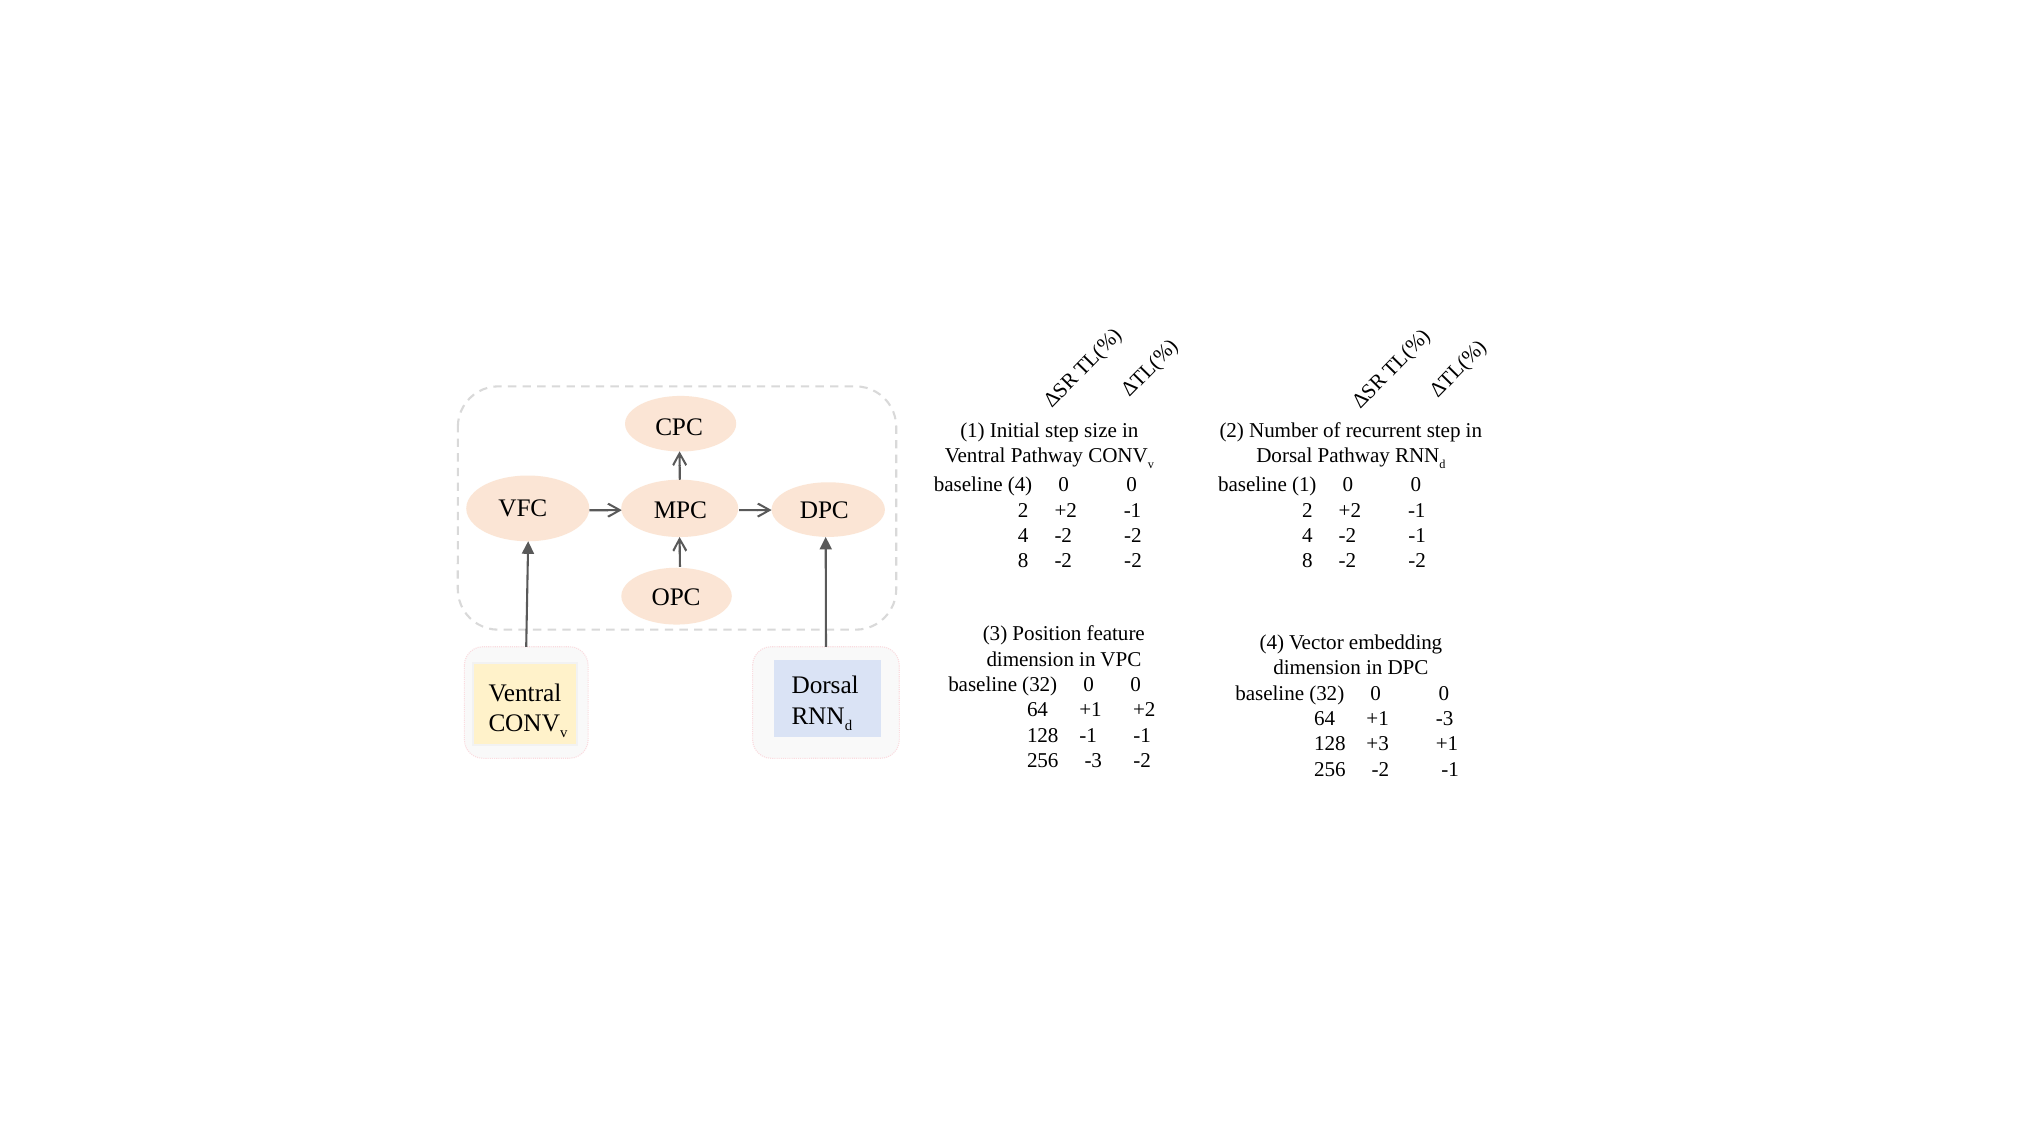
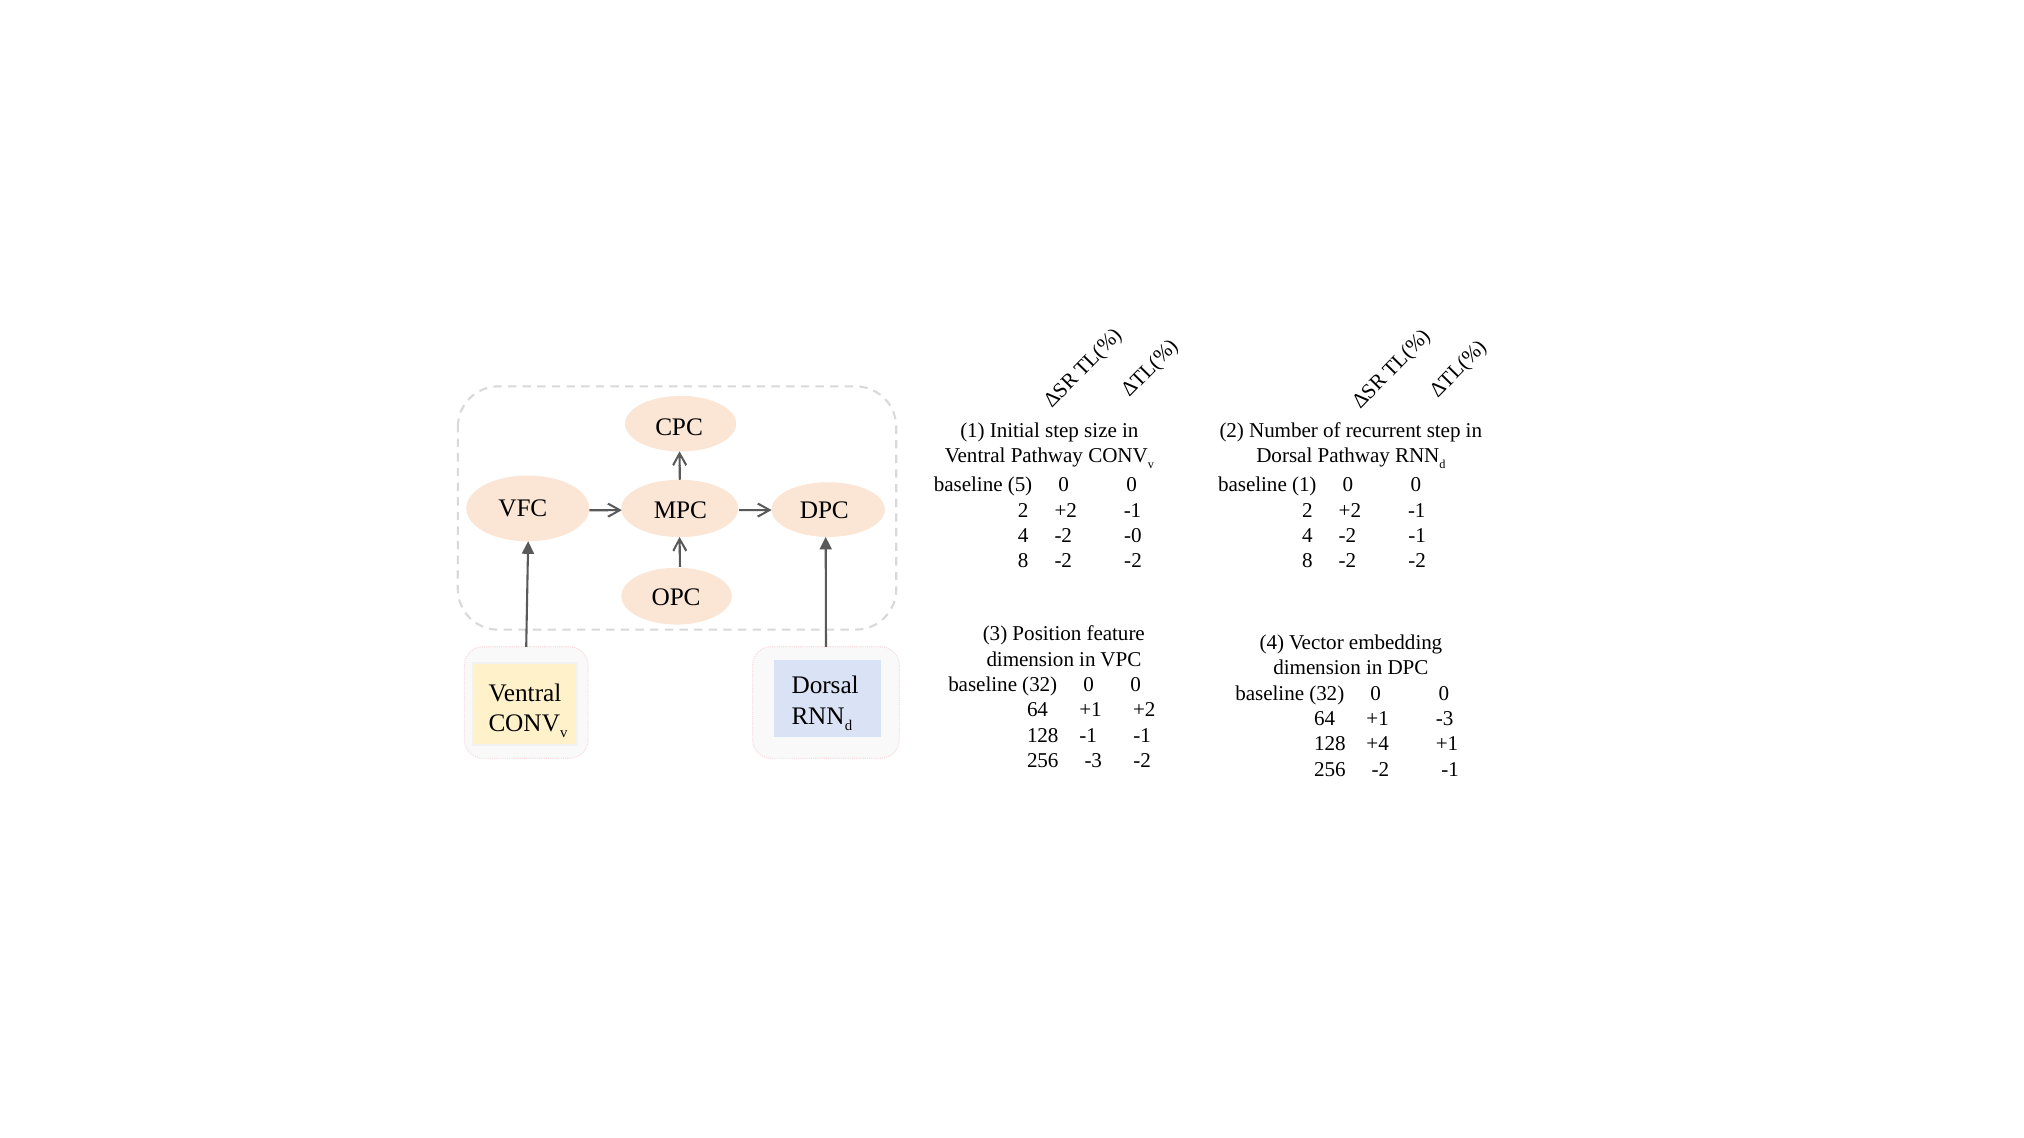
baseline 4: 4 -> 5
4 -2 -2: -2 -> -0
+3: +3 -> +4
